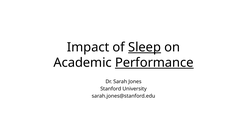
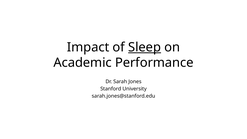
Performance underline: present -> none
